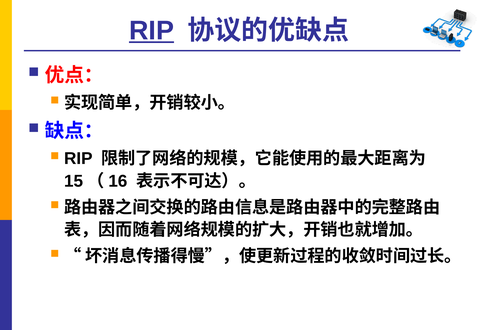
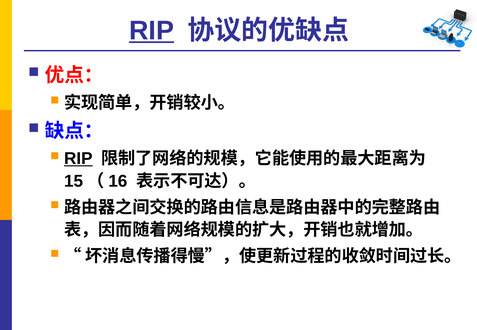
RIP at (78, 159) underline: none -> present
